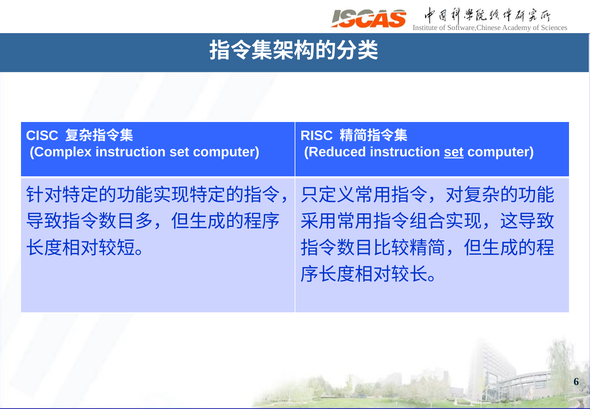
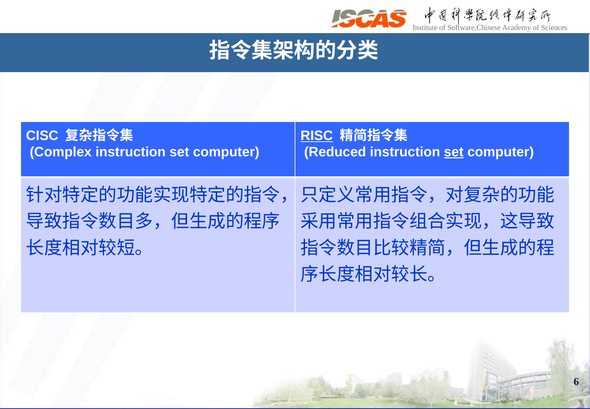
RISC underline: none -> present
